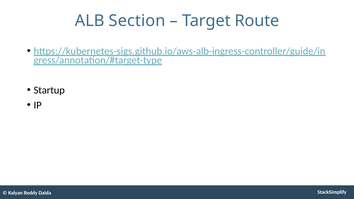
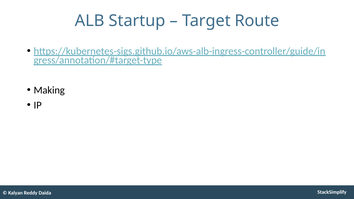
Section: Section -> Startup
Startup: Startup -> Making
